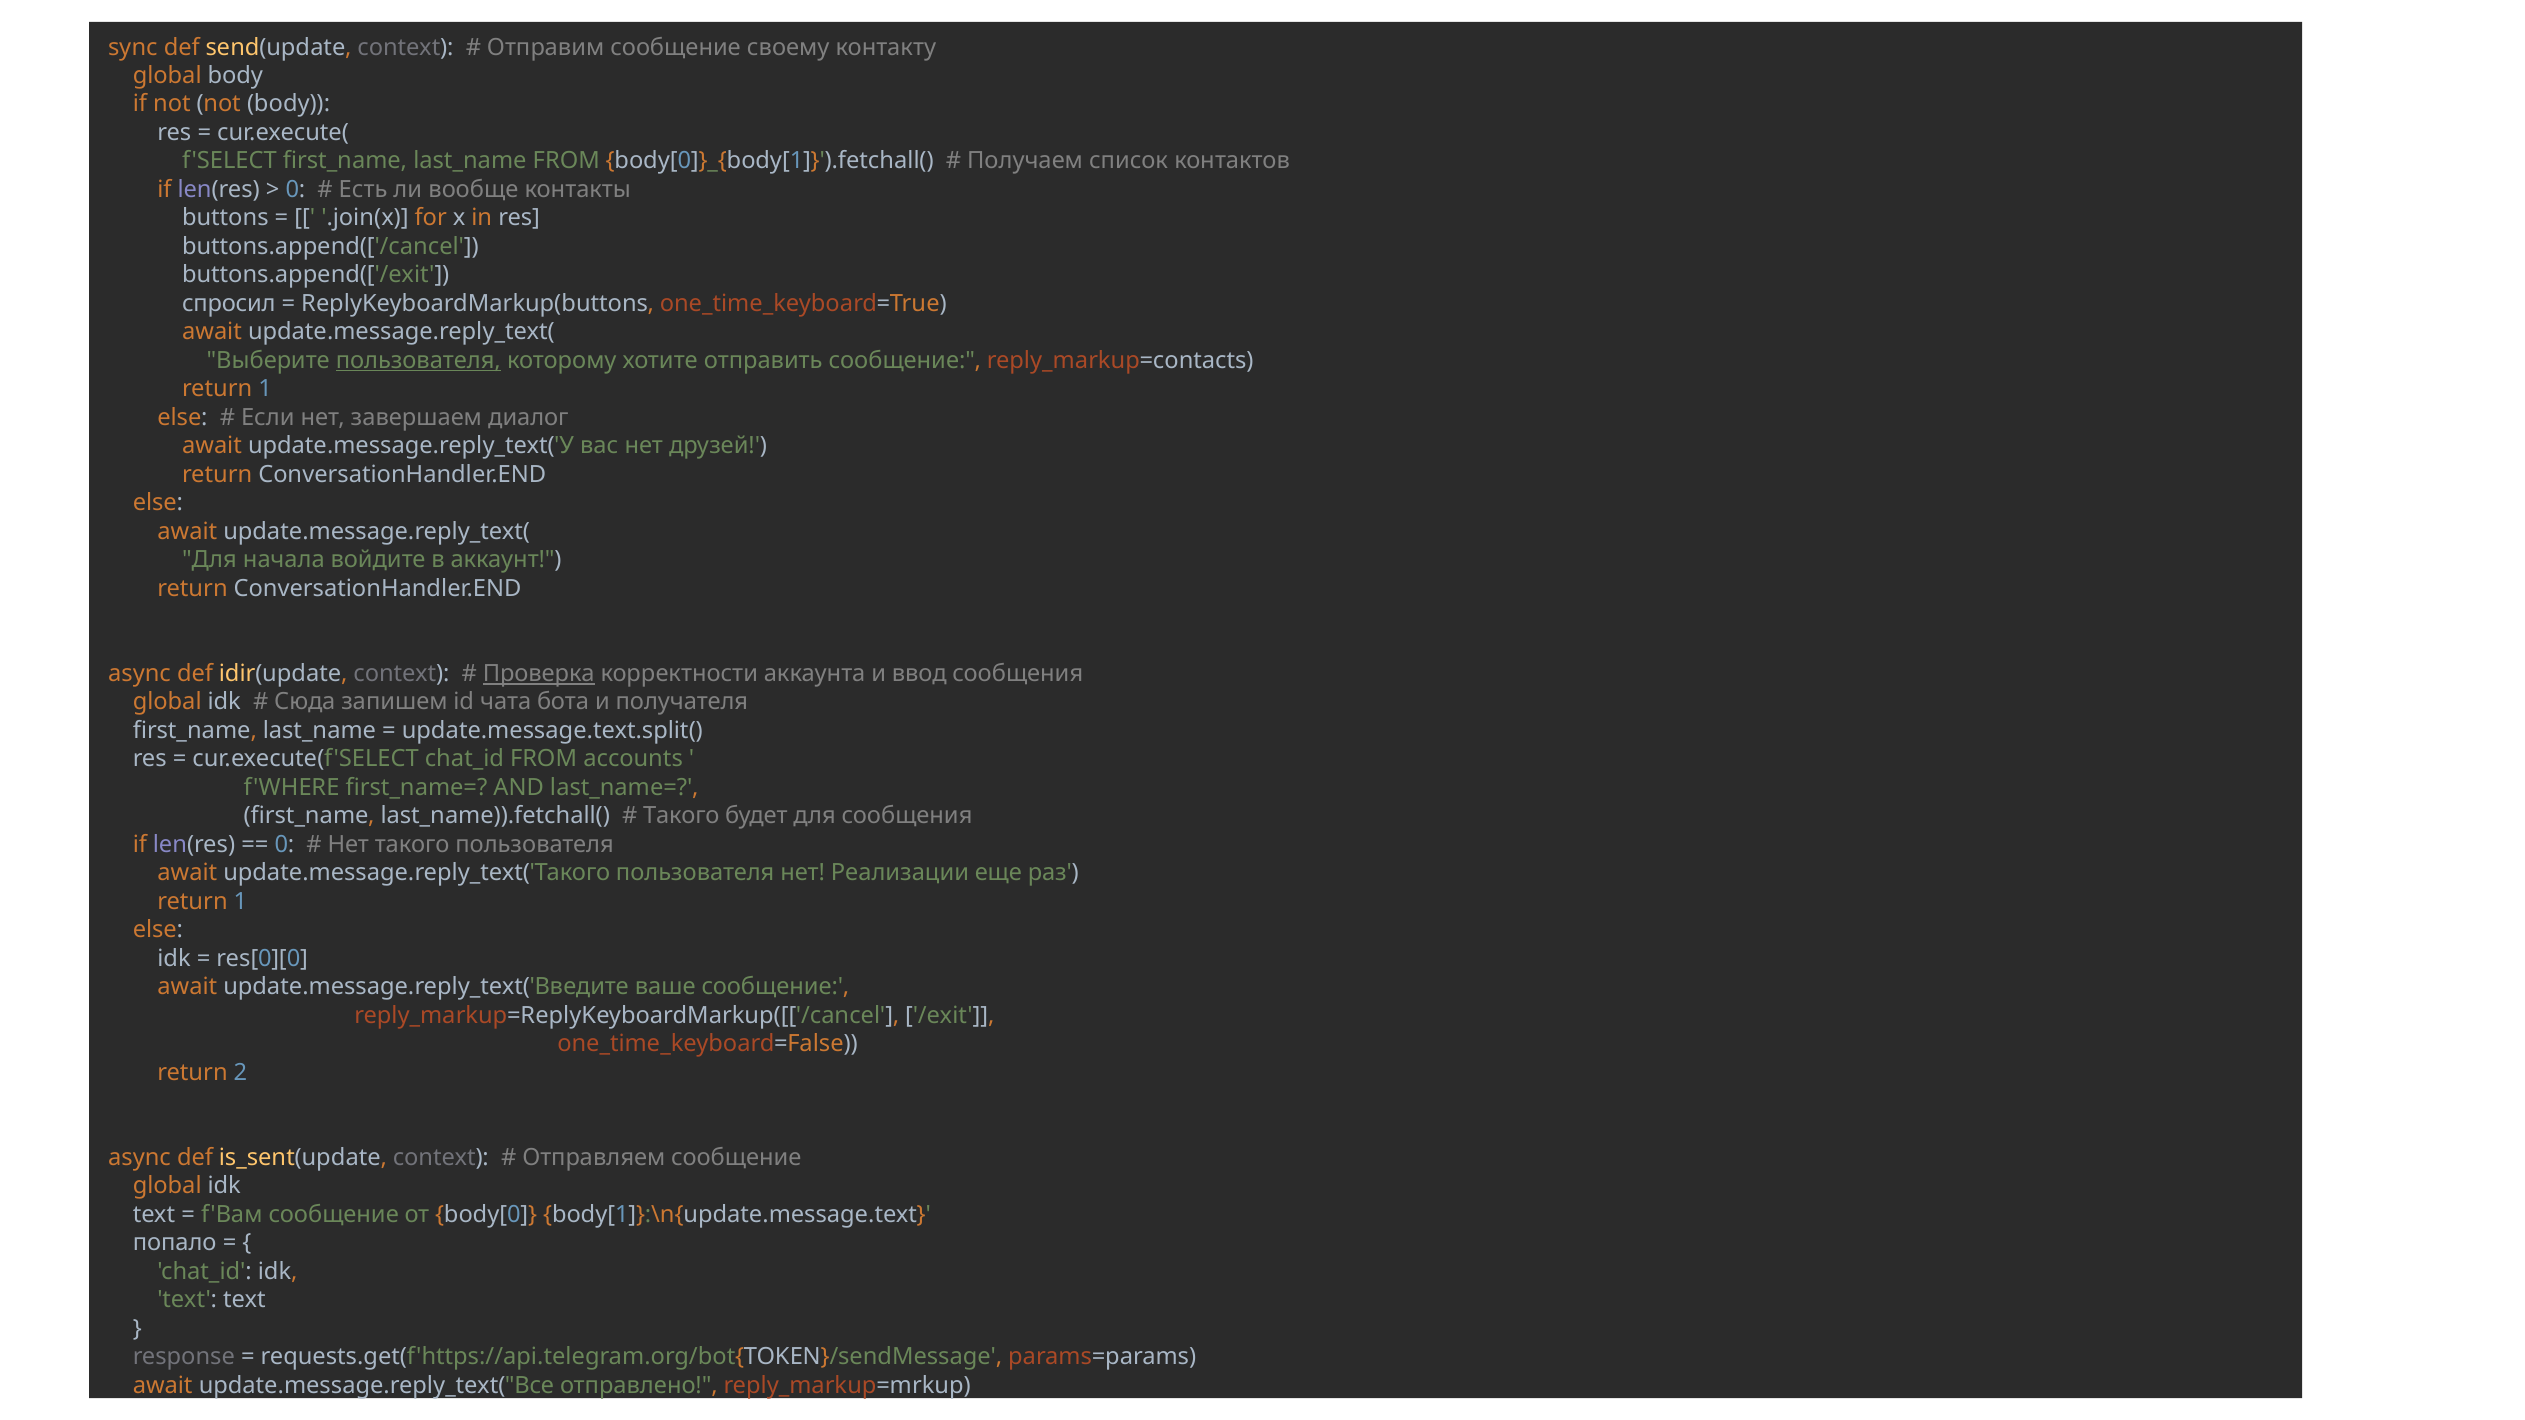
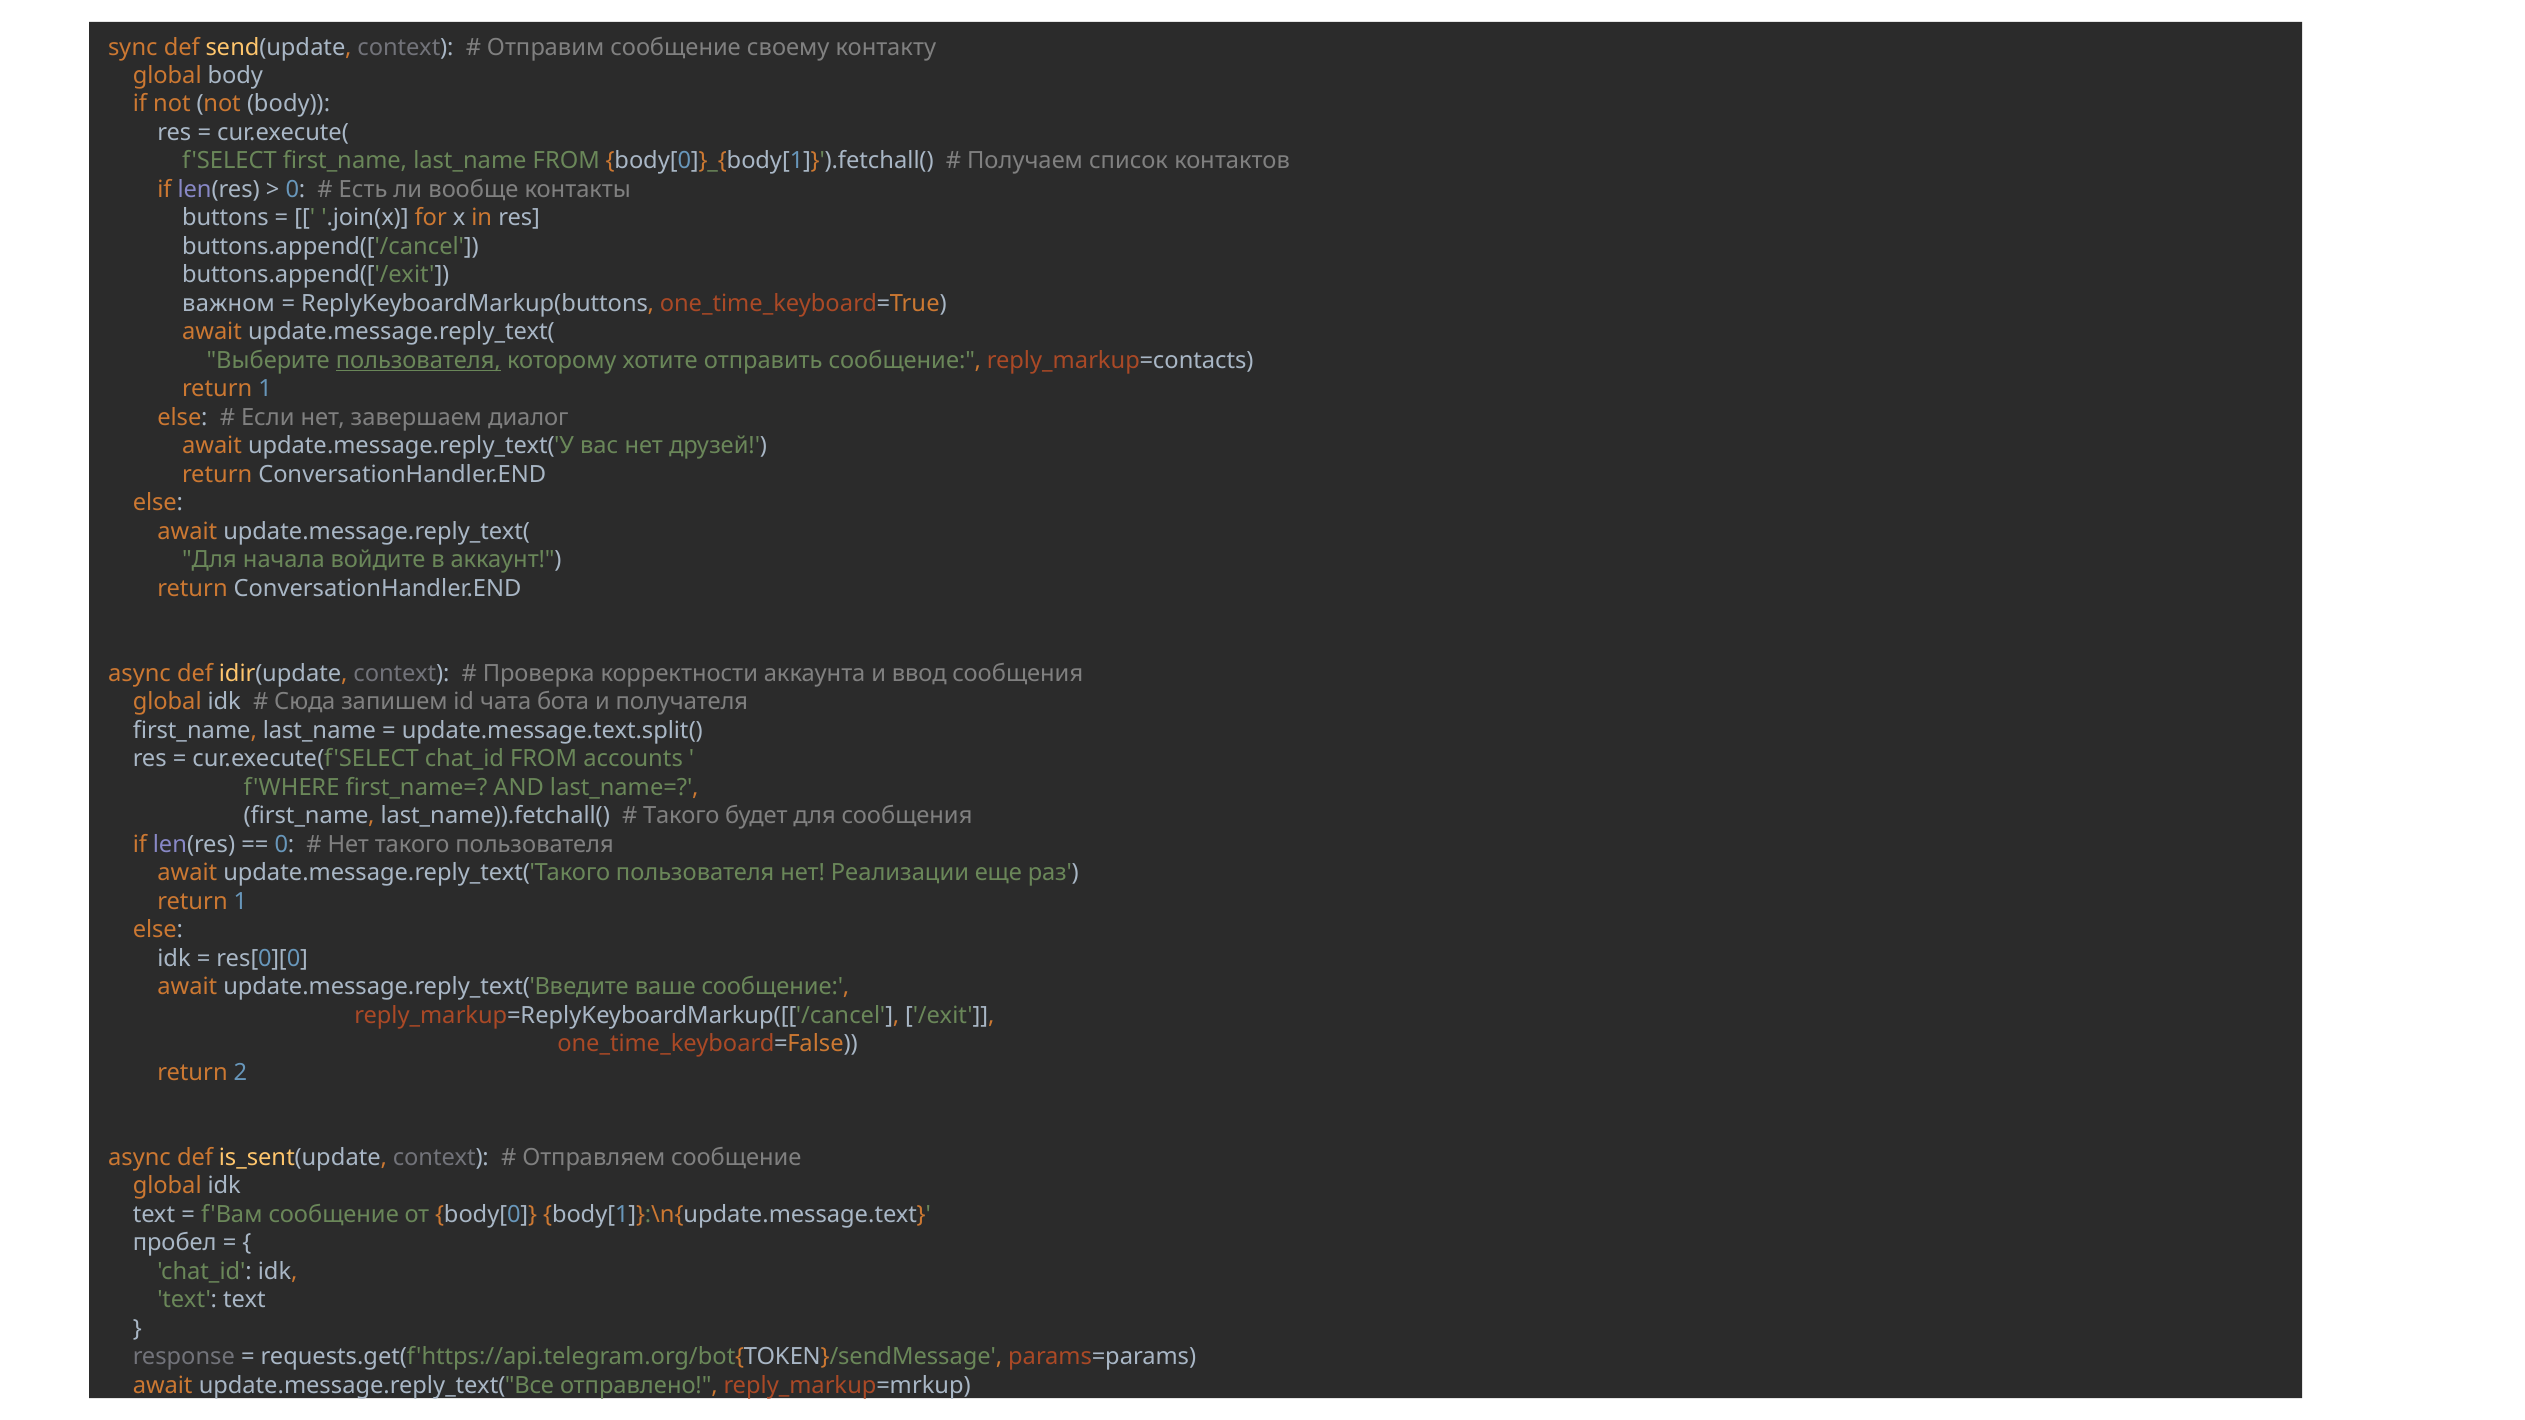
спросил: спросил -> важном
Проверка underline: present -> none
попало: попало -> пробел
